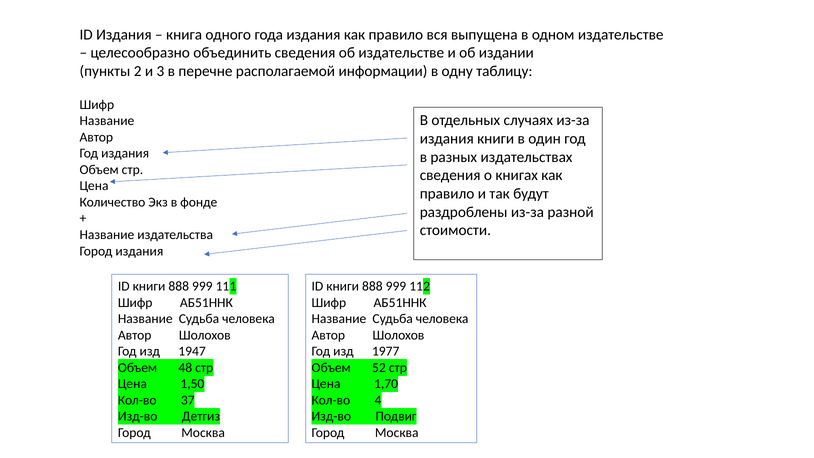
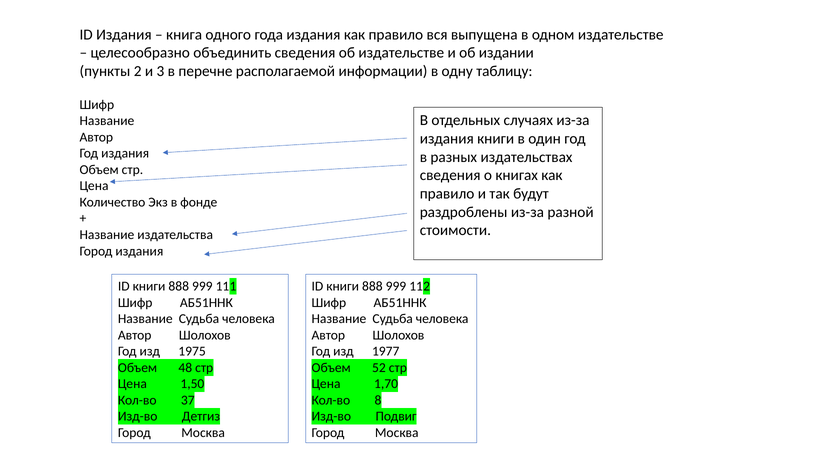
1947: 1947 -> 1975
4: 4 -> 8
